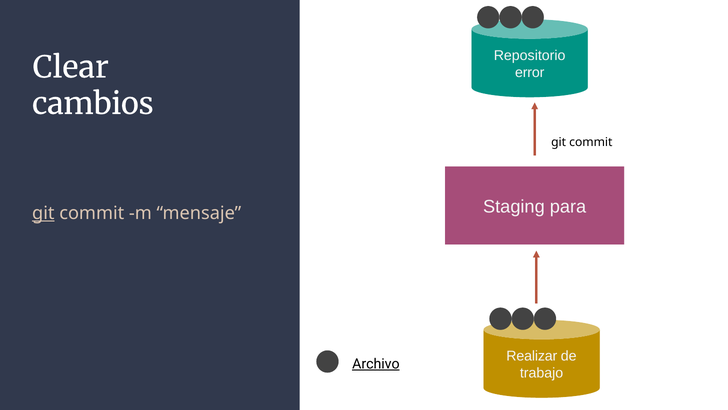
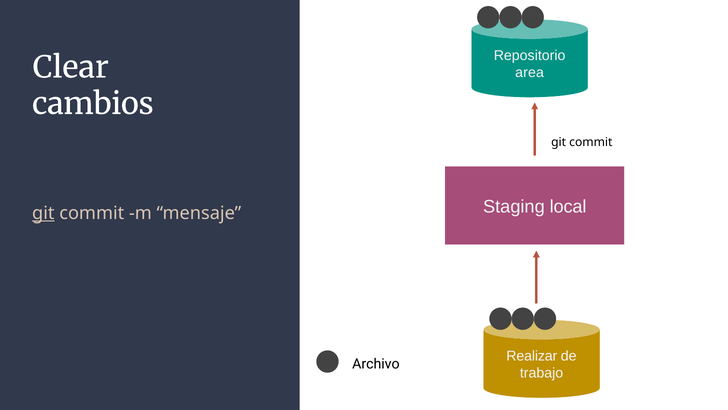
error: error -> area
para: para -> local
Archivo underline: present -> none
